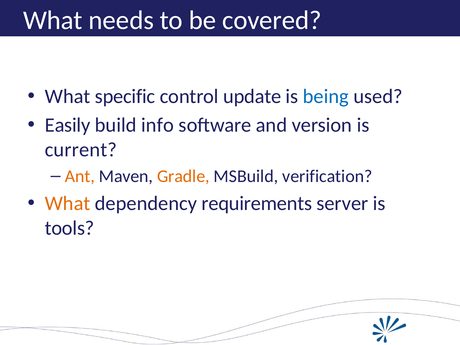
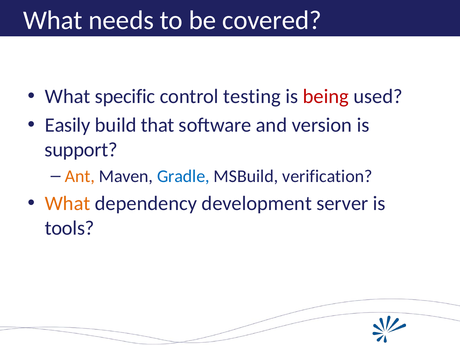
update: update -> testing
being colour: blue -> red
info: info -> that
current: current -> support
Gradle colour: orange -> blue
requirements: requirements -> development
